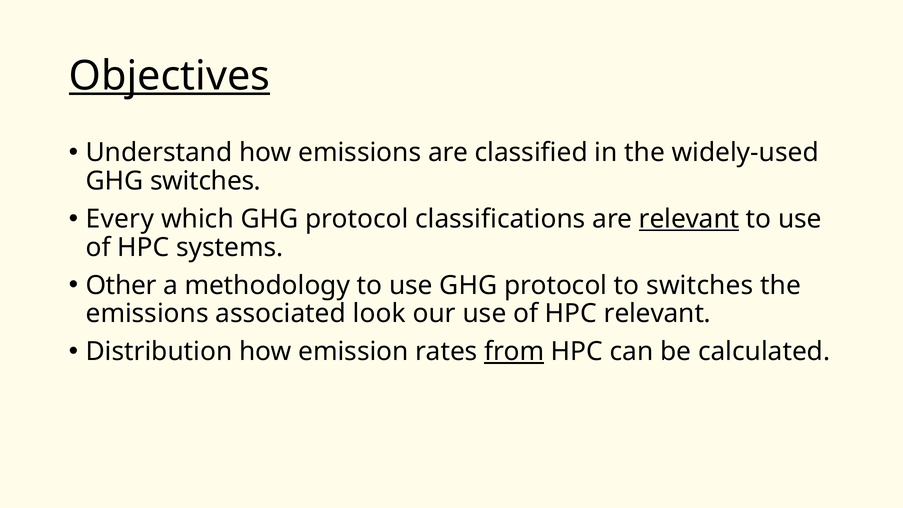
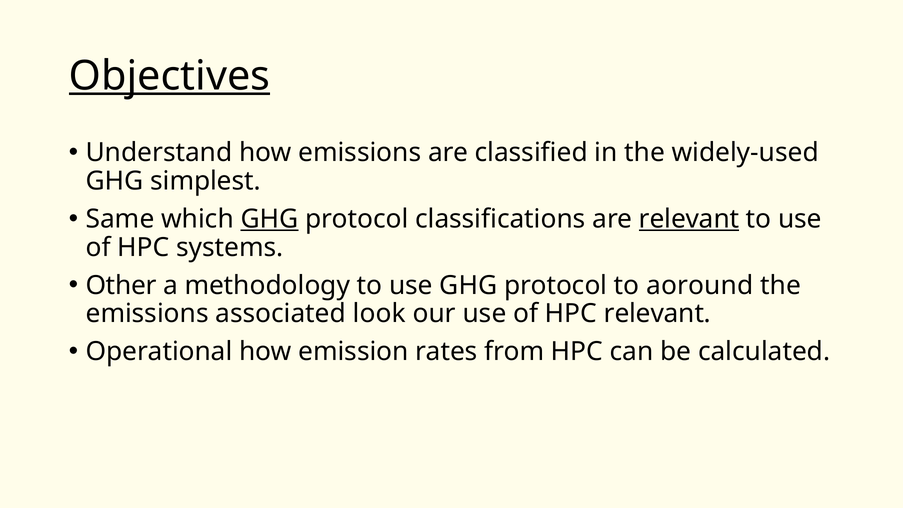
GHG switches: switches -> simplest
Every: Every -> Same
GHG at (270, 219) underline: none -> present
to switches: switches -> aoround
Distribution: Distribution -> Operational
from underline: present -> none
